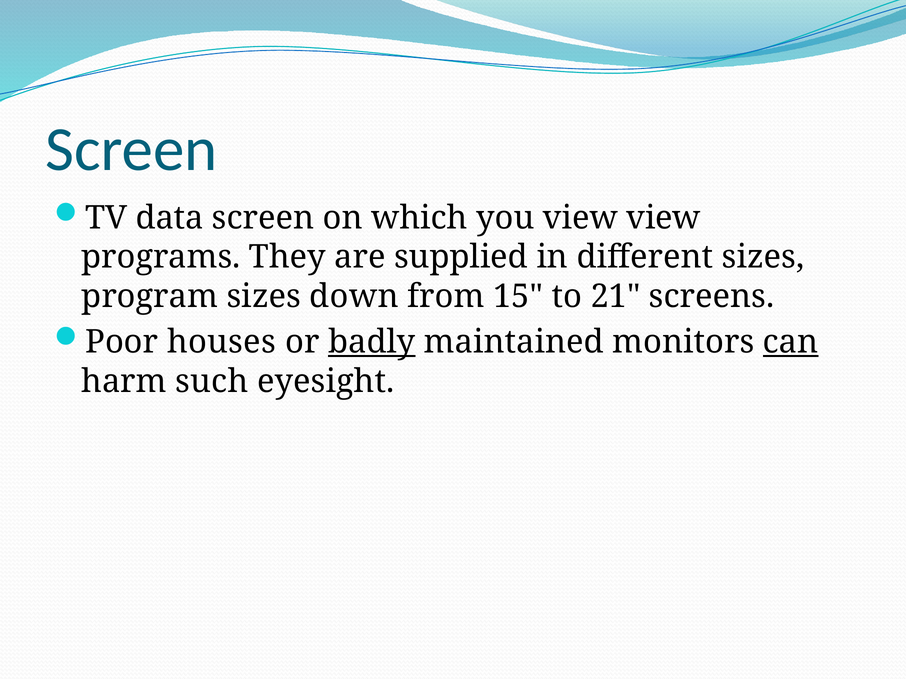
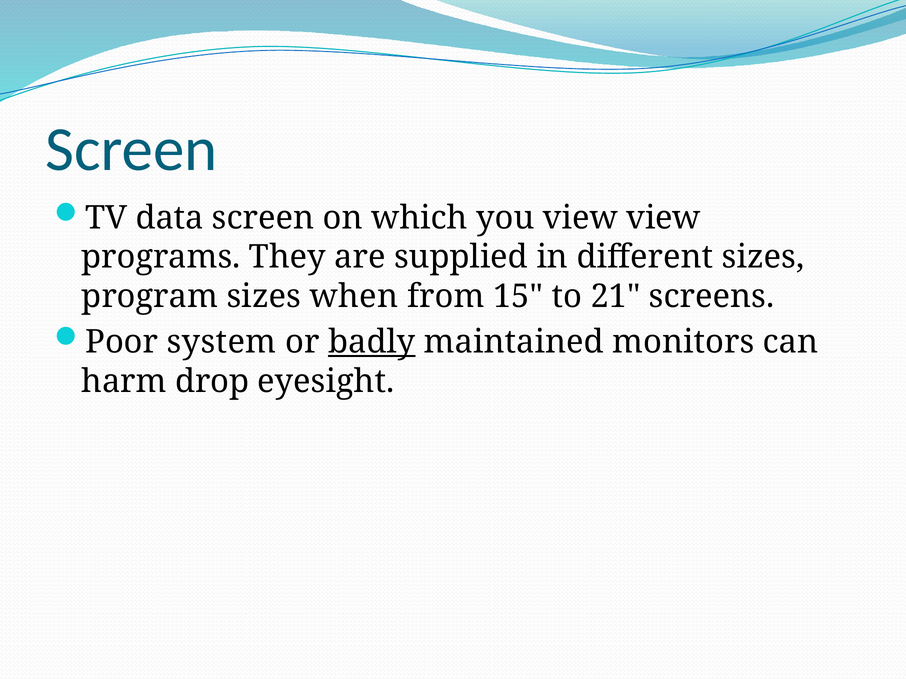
down: down -> when
houses: houses -> system
can underline: present -> none
such: such -> drop
